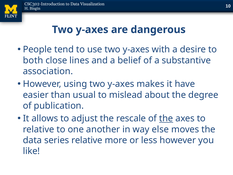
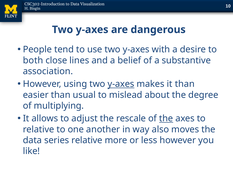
y-axes at (121, 84) underline: none -> present
it have: have -> than
publication: publication -> multiplying
else: else -> also
